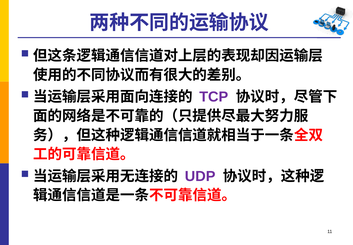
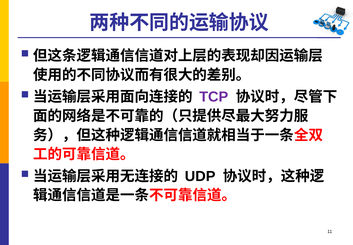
UDP colour: purple -> black
